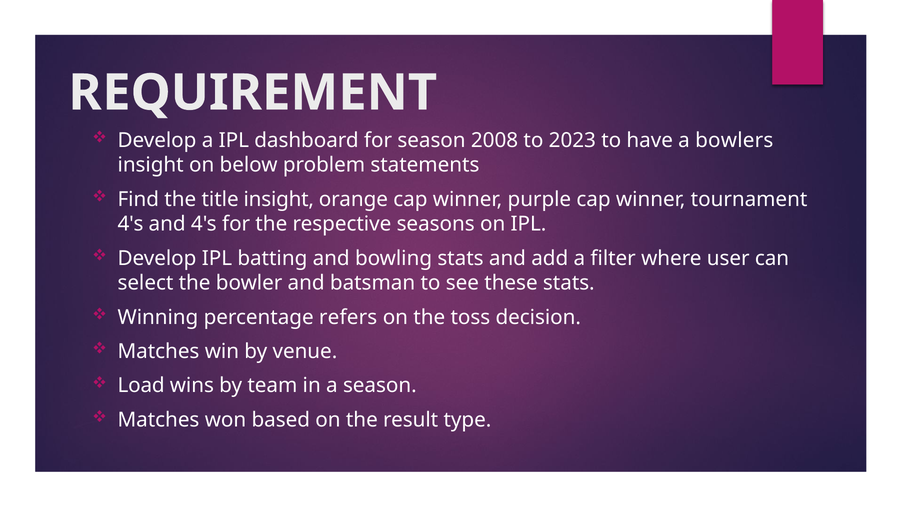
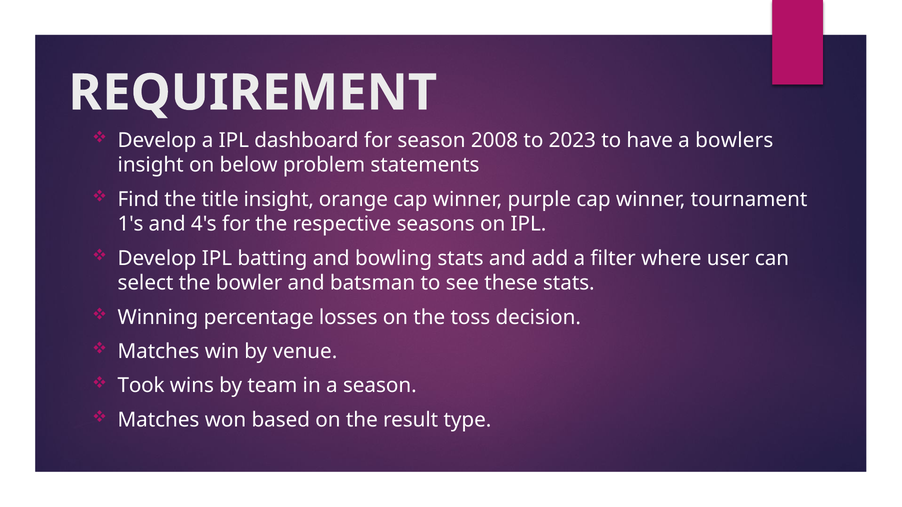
4's at (131, 224): 4's -> 1's
refers: refers -> losses
Load: Load -> Took
